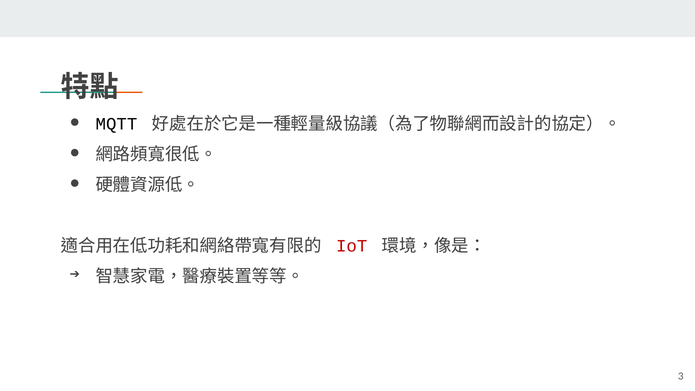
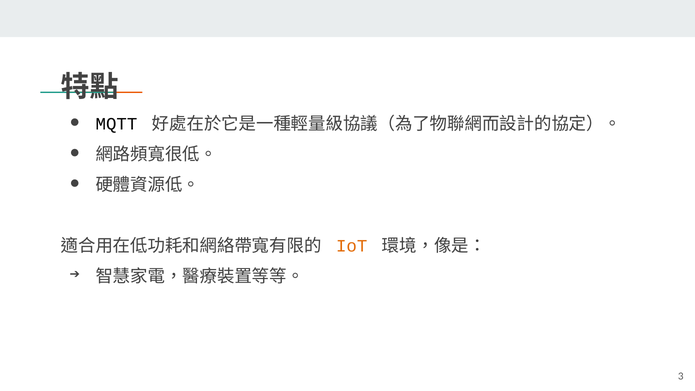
IoT colour: red -> orange
